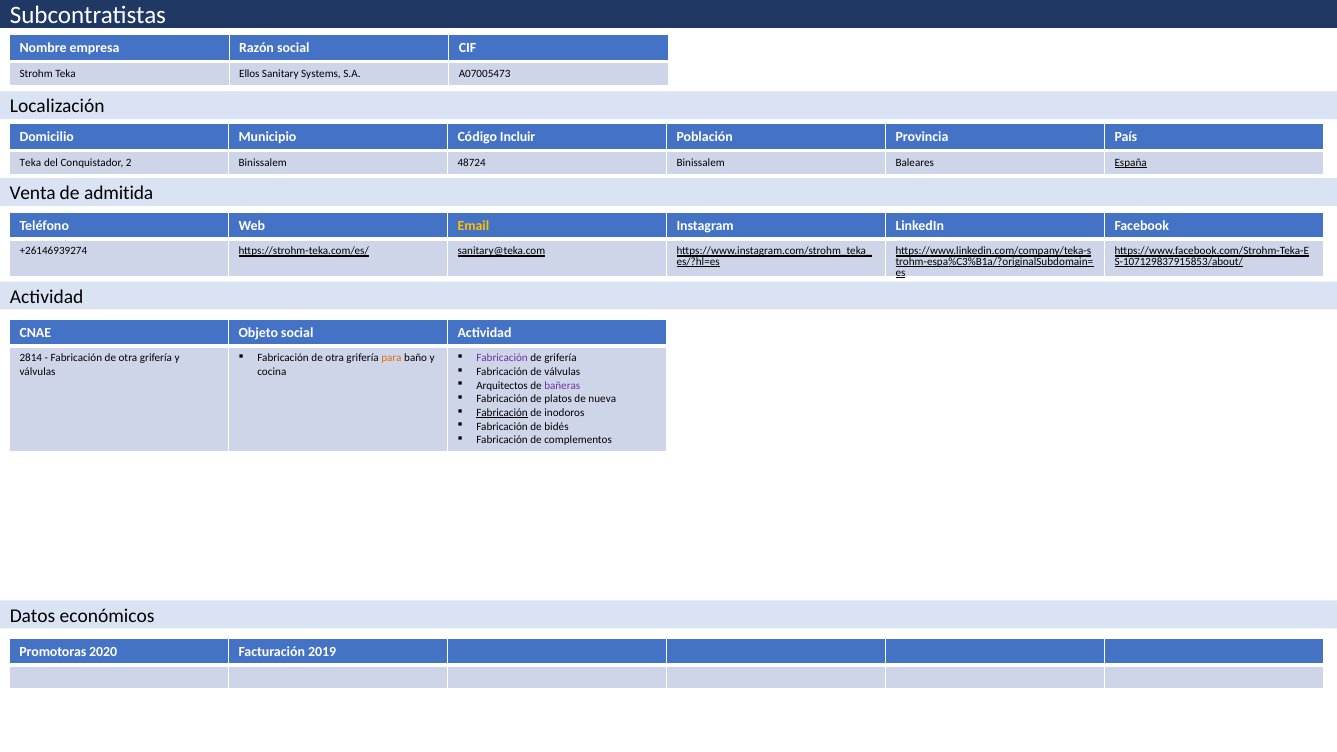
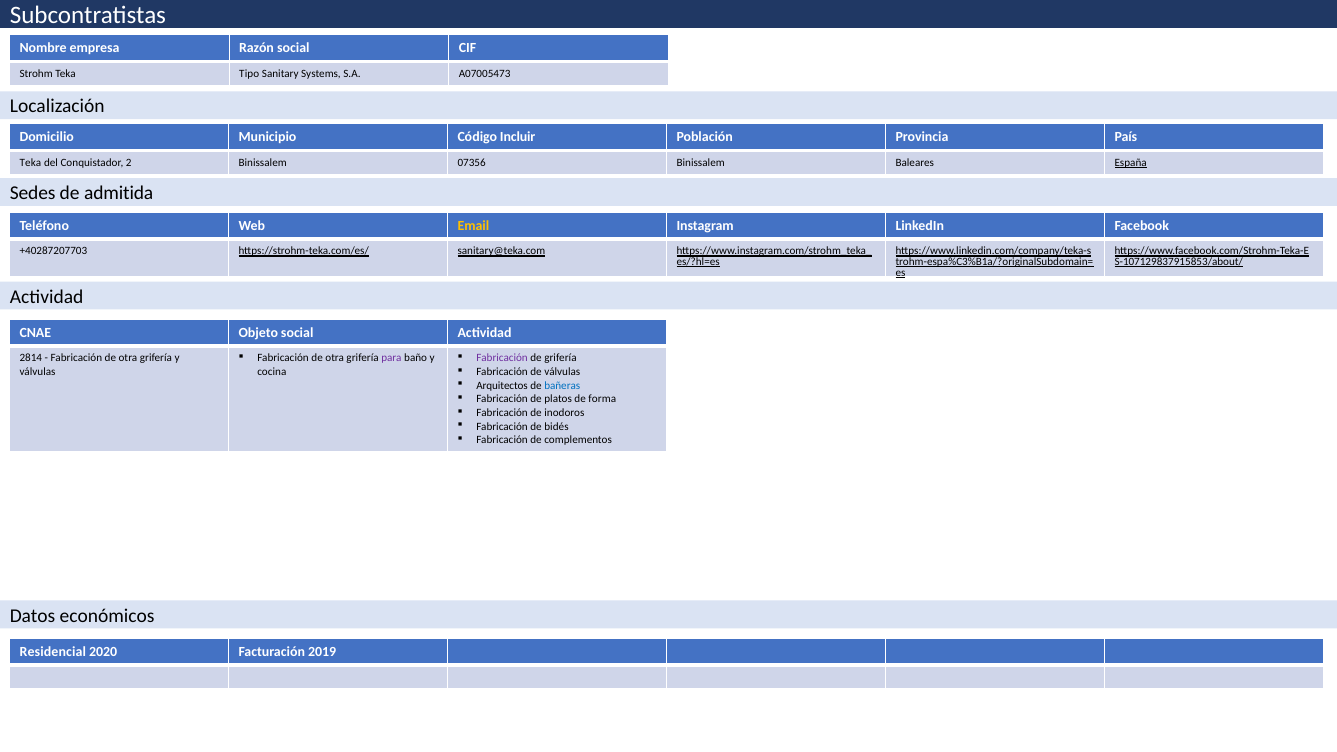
Ellos: Ellos -> Tipo
48724: 48724 -> 07356
Venta: Venta -> Sedes
+26146939274: +26146939274 -> +40287207703
para colour: orange -> purple
bañeras colour: purple -> blue
nueva: nueva -> forma
Fabricación at (502, 413) underline: present -> none
Promotoras: Promotoras -> Residencial
